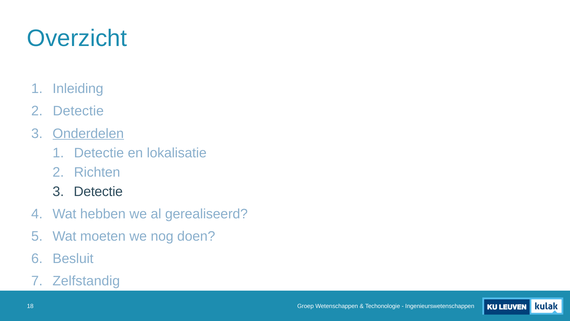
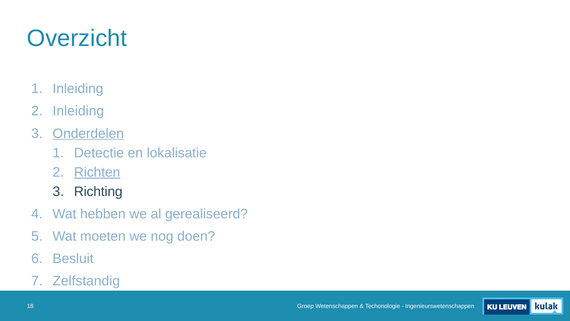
Detectie at (78, 111): Detectie -> Inleiding
Richten underline: none -> present
Detectie at (98, 191): Detectie -> Richting
